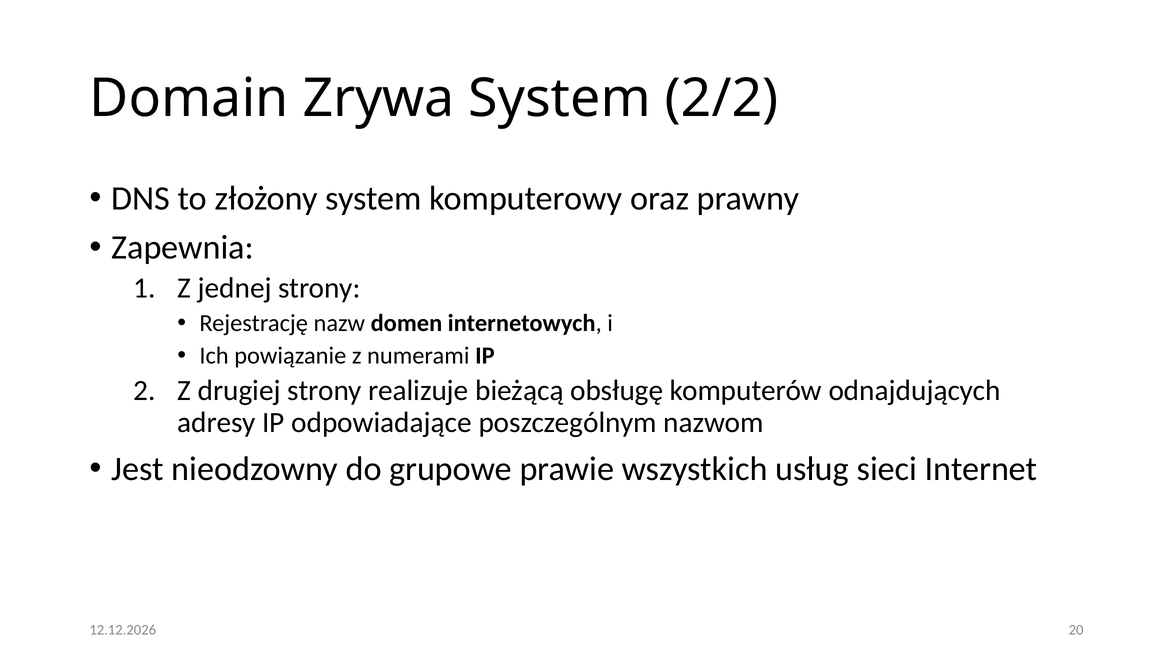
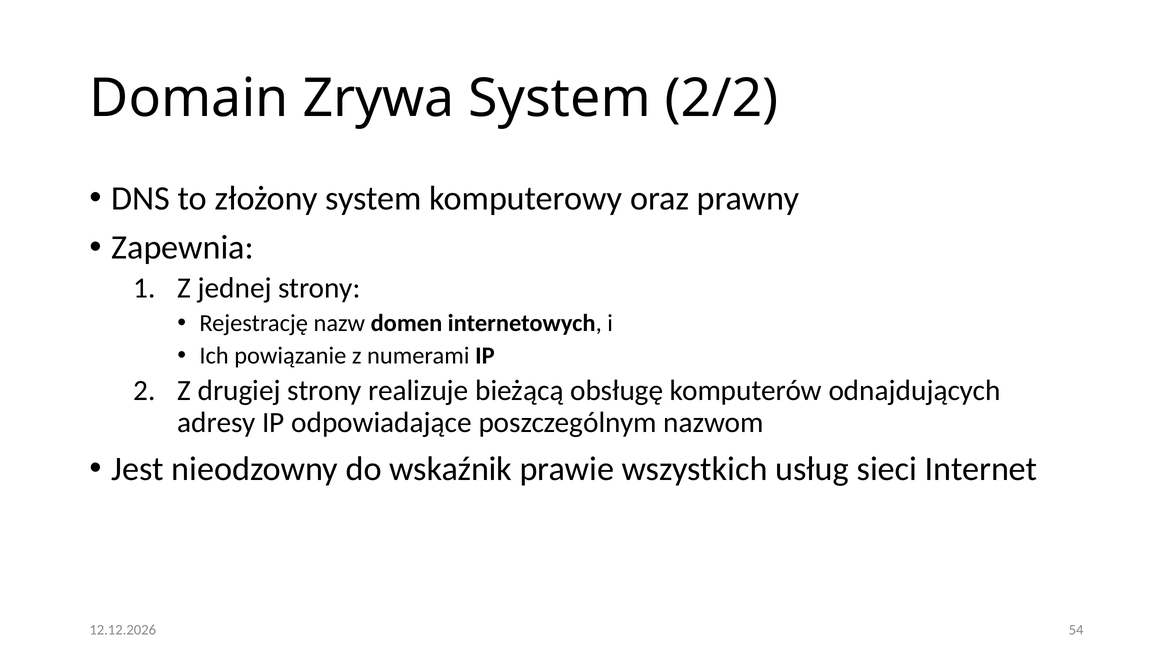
grupowe: grupowe -> wskaźnik
20: 20 -> 54
